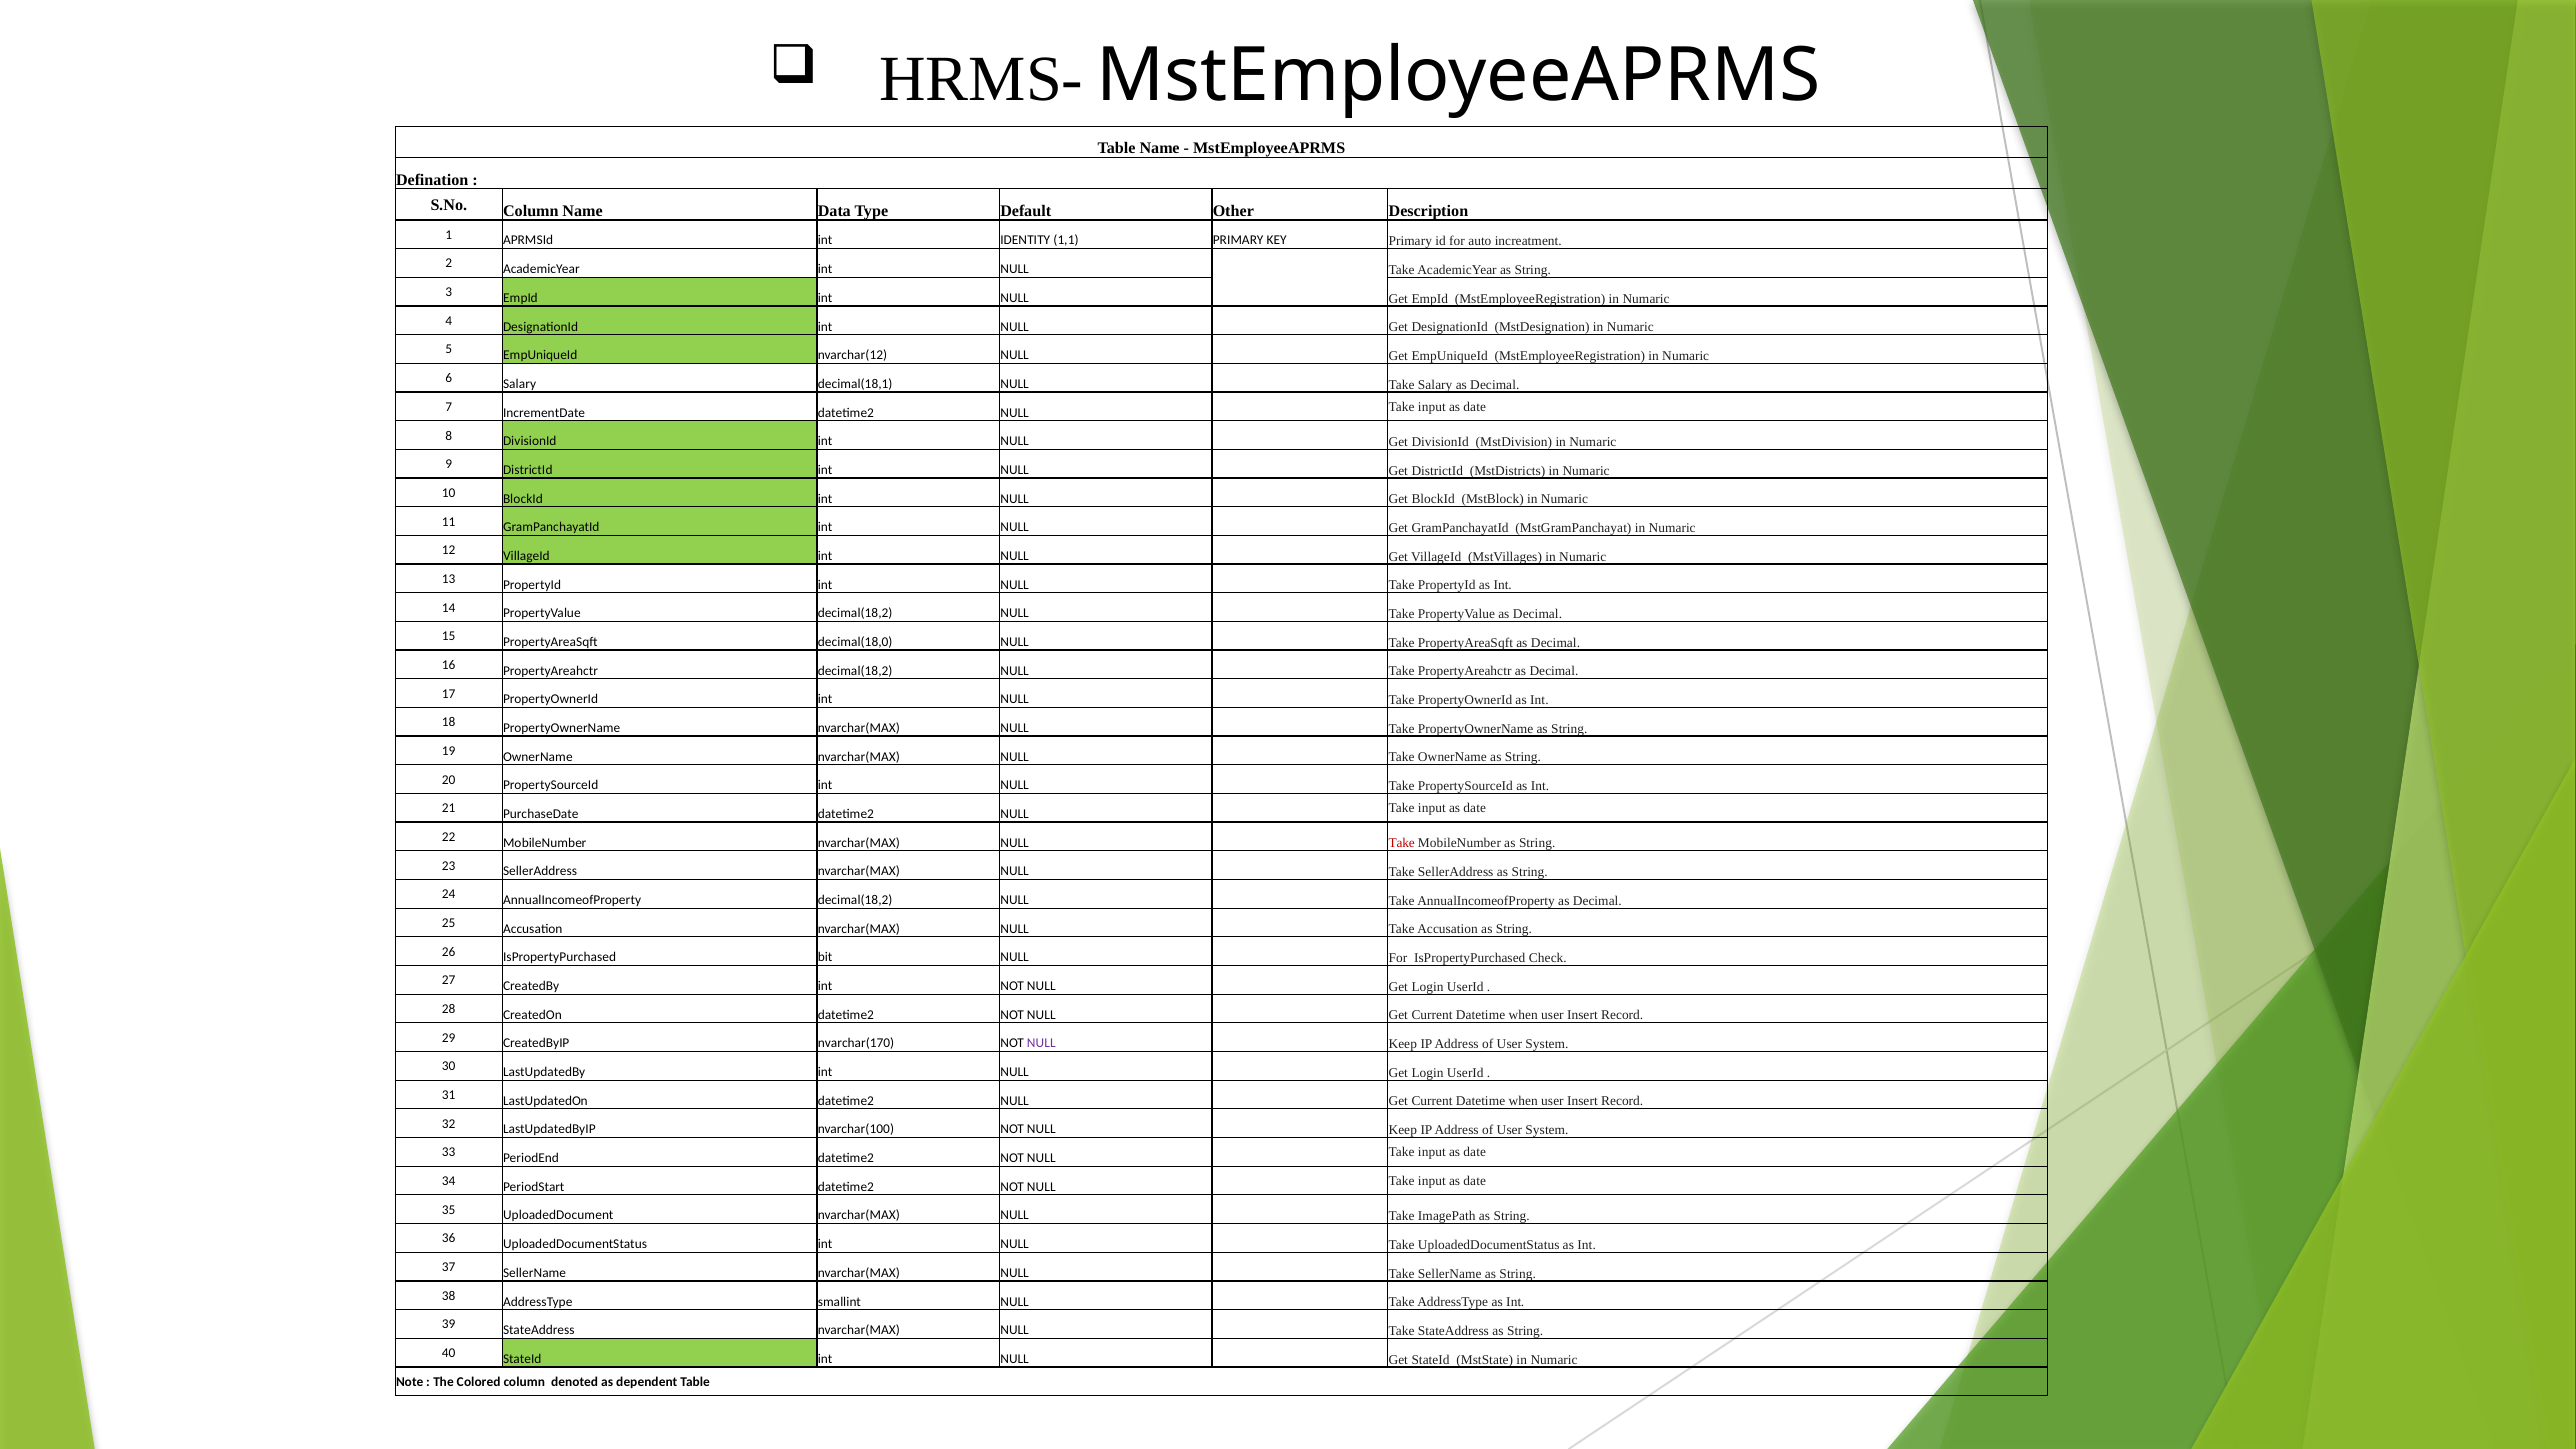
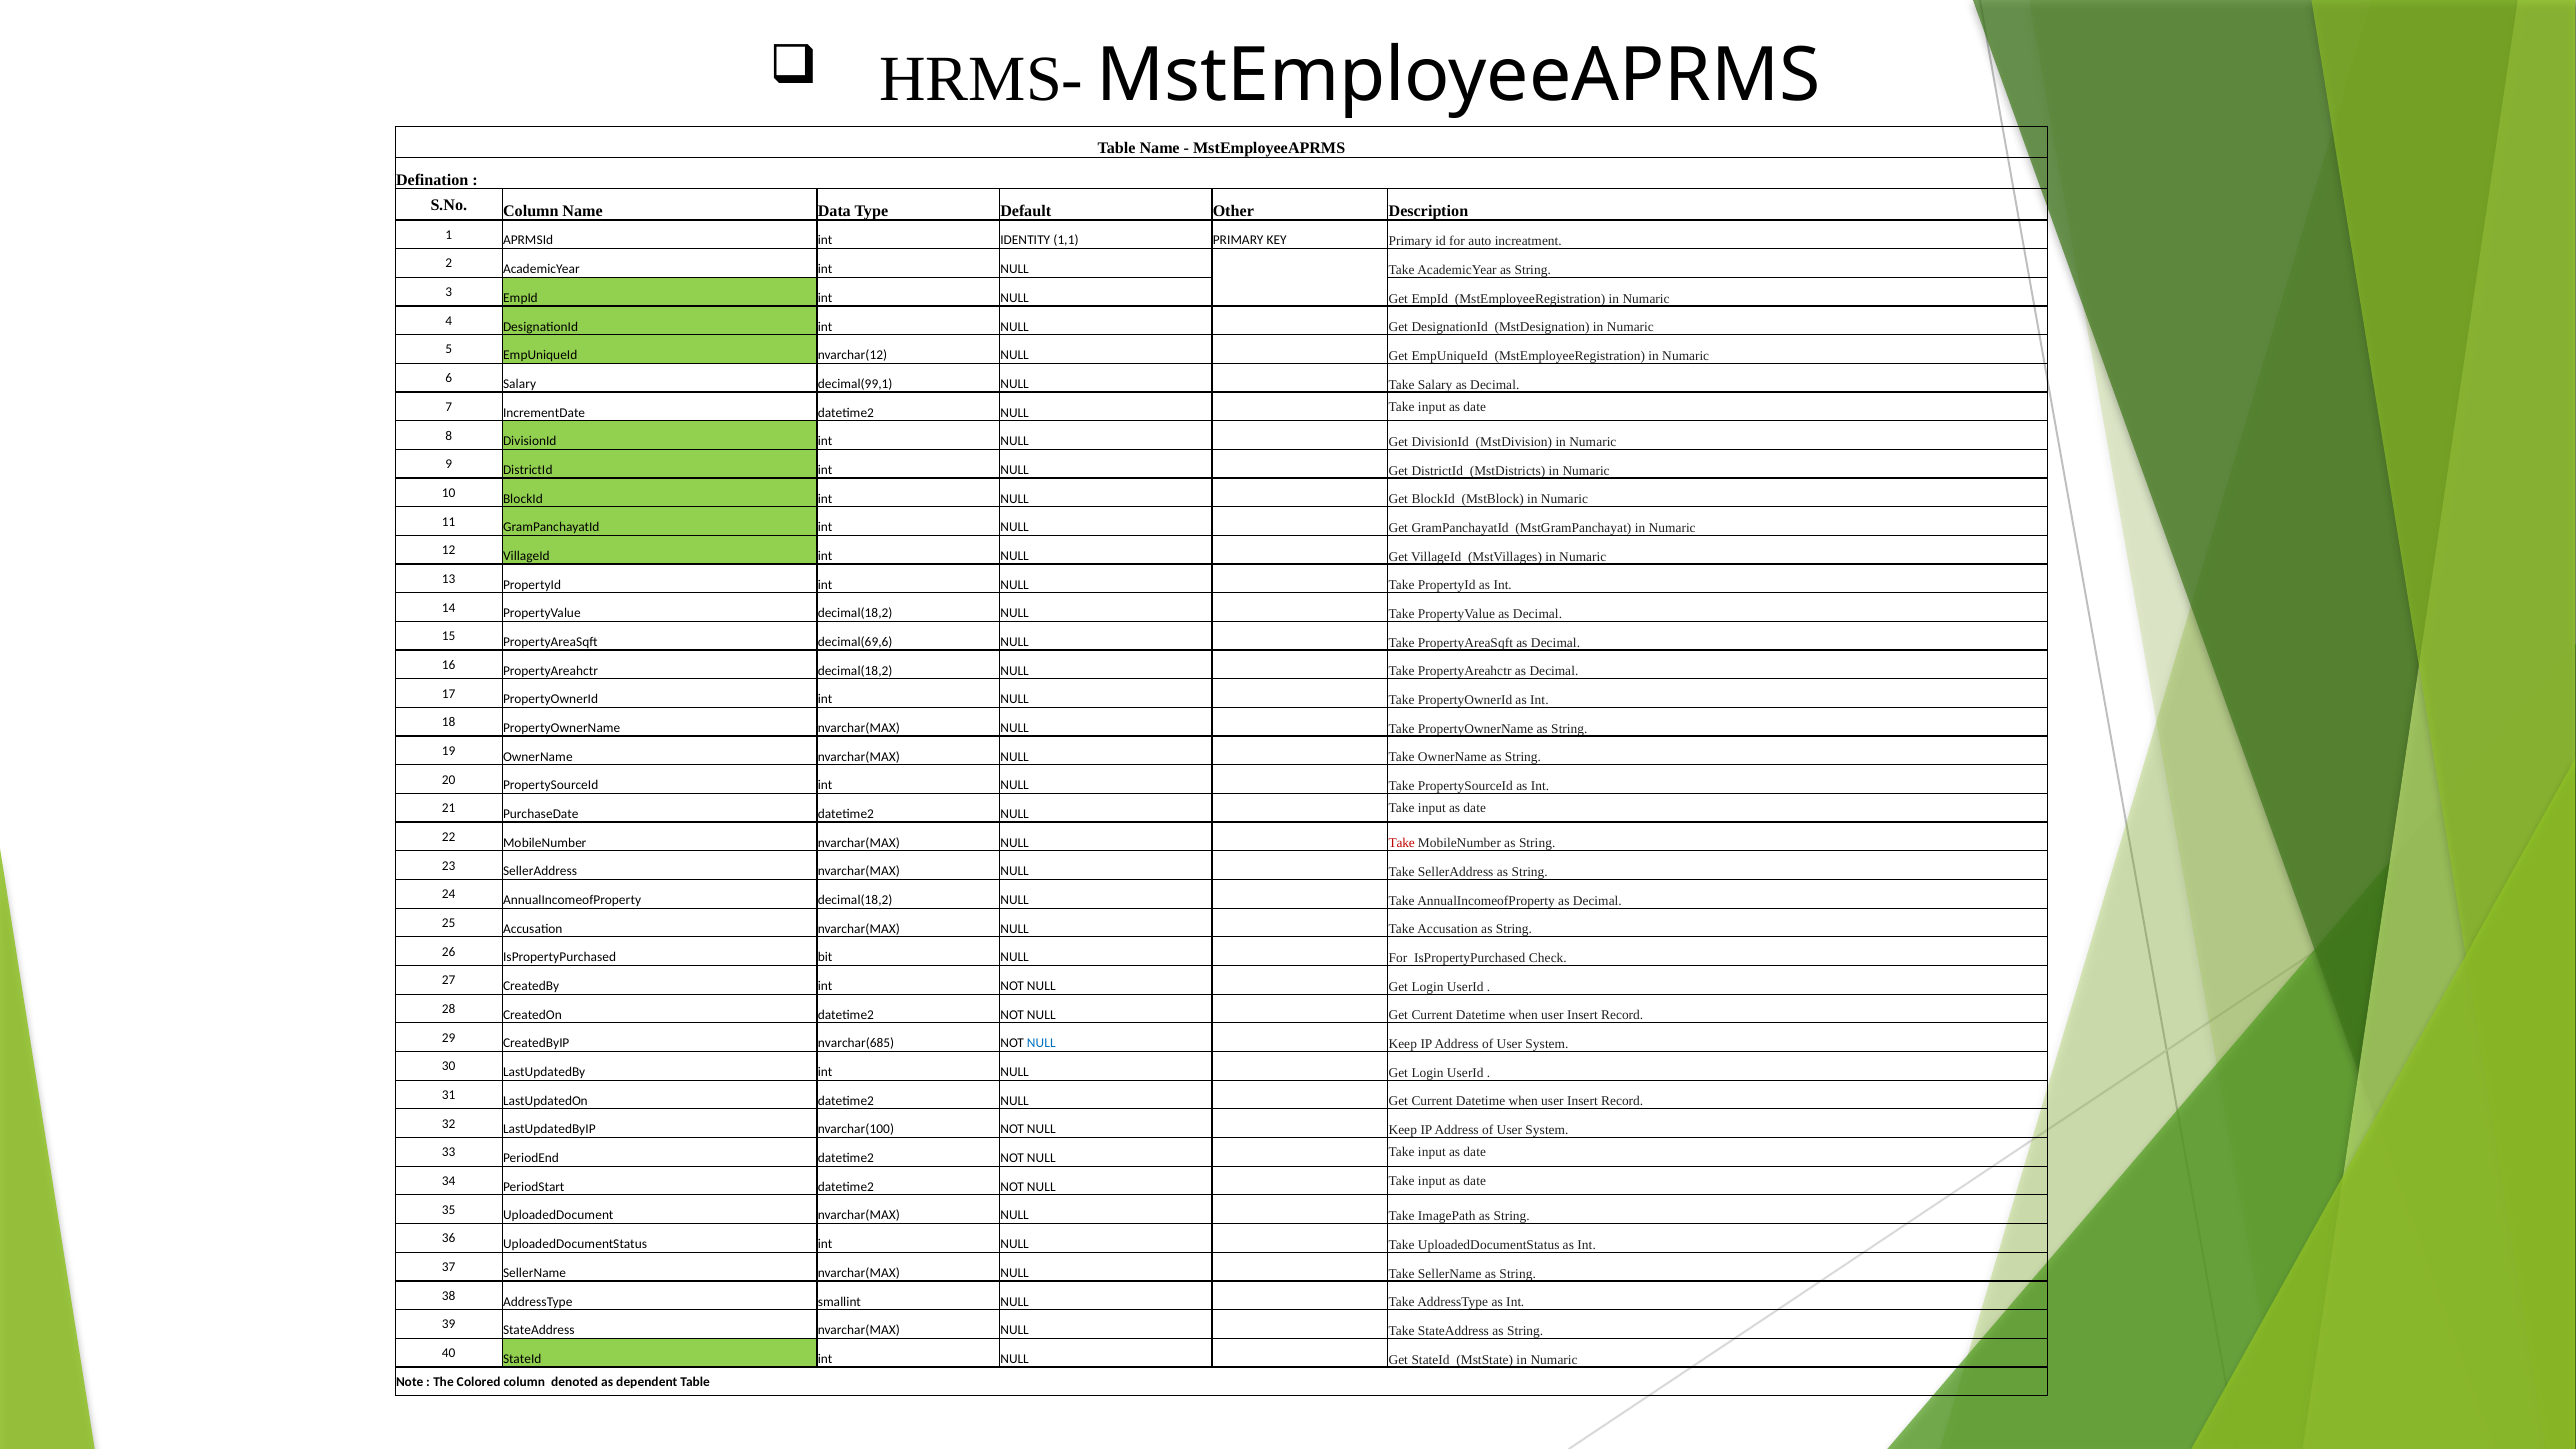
decimal(18,1: decimal(18,1 -> decimal(99,1
decimal(18,0: decimal(18,0 -> decimal(69,6
nvarchar(170: nvarchar(170 -> nvarchar(685
NULL at (1041, 1043) colour: purple -> blue
